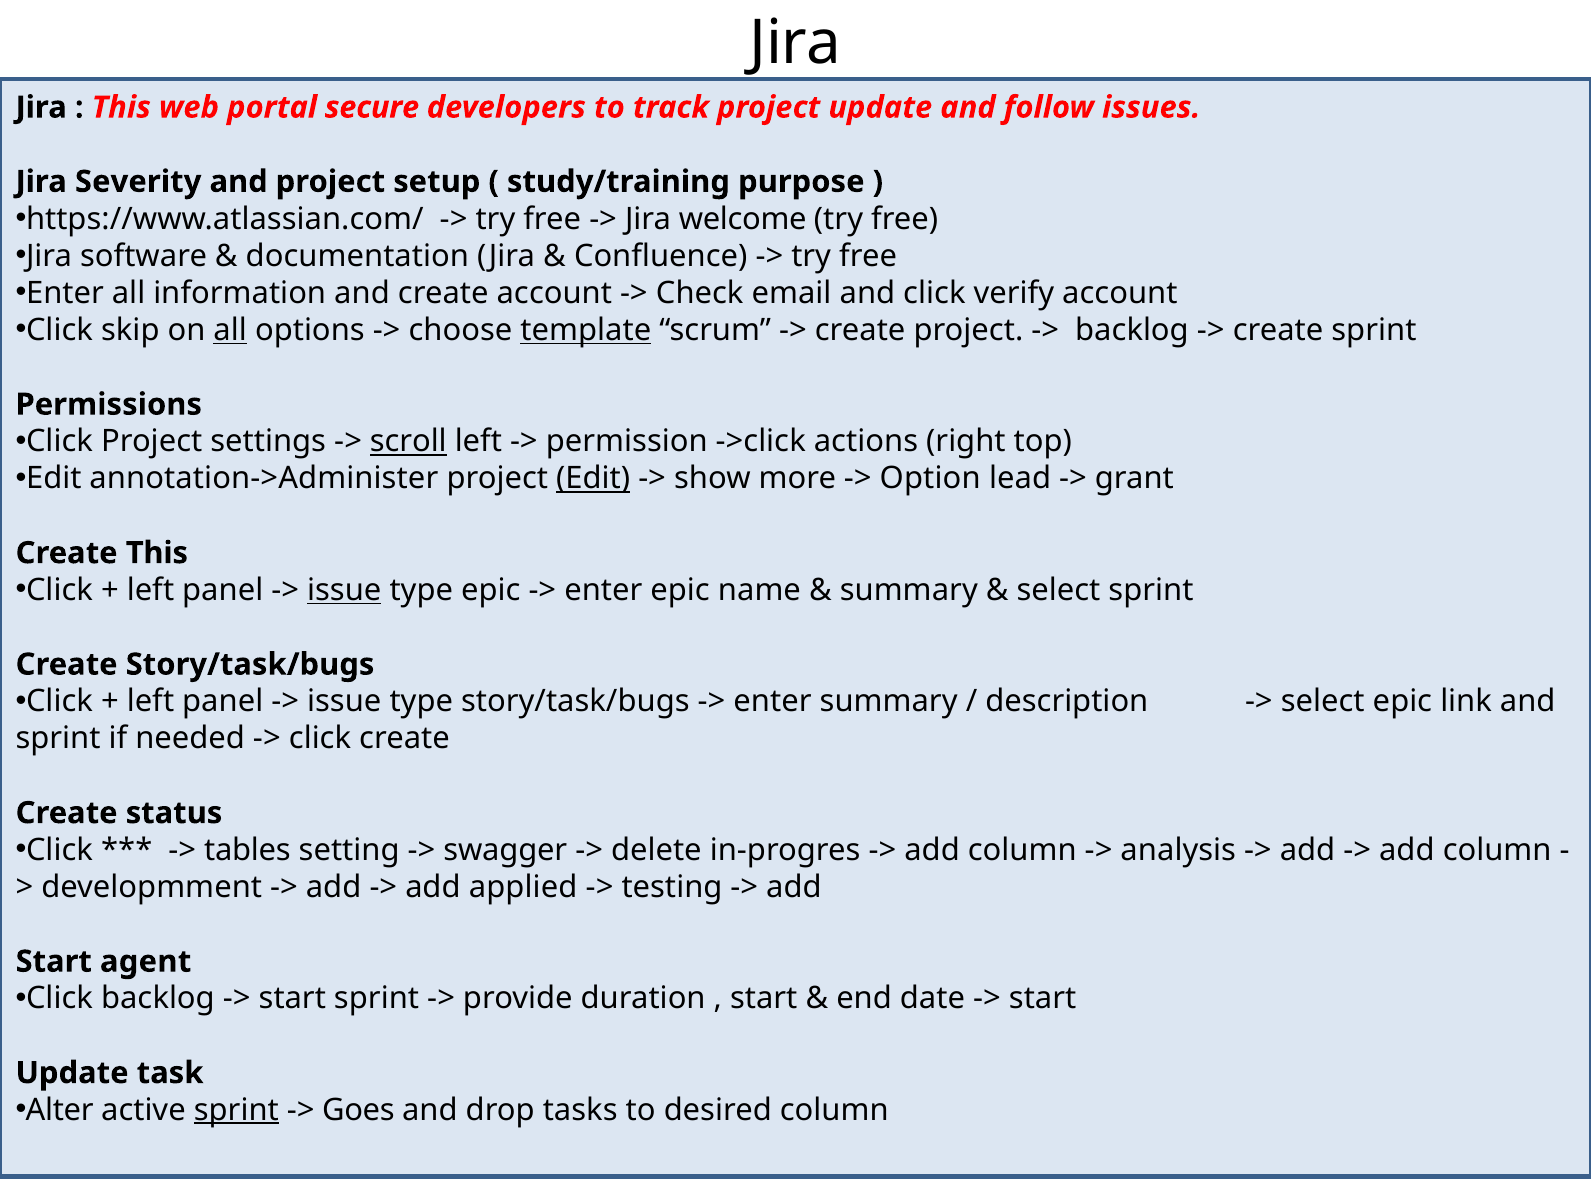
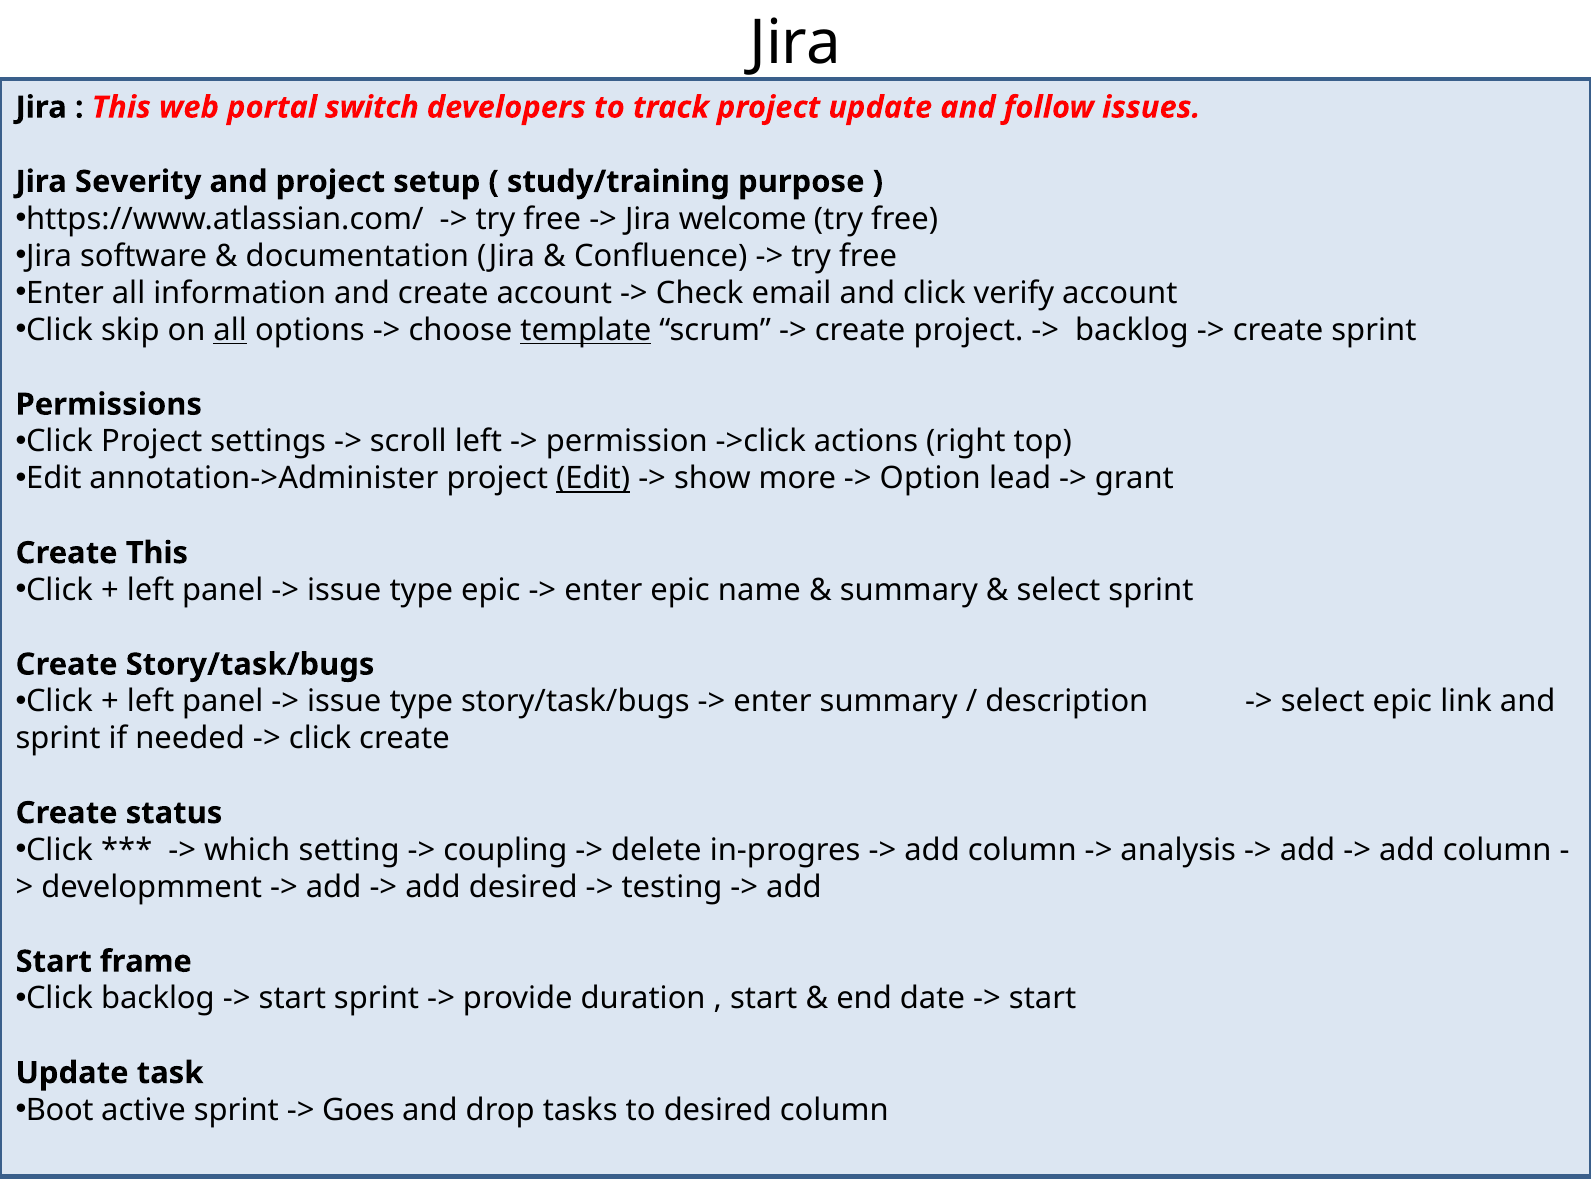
secure: secure -> switch
scroll underline: present -> none
issue at (344, 590) underline: present -> none
tables: tables -> which
swagger: swagger -> coupling
add applied: applied -> desired
agent: agent -> frame
Alter: Alter -> Boot
sprint at (236, 1110) underline: present -> none
